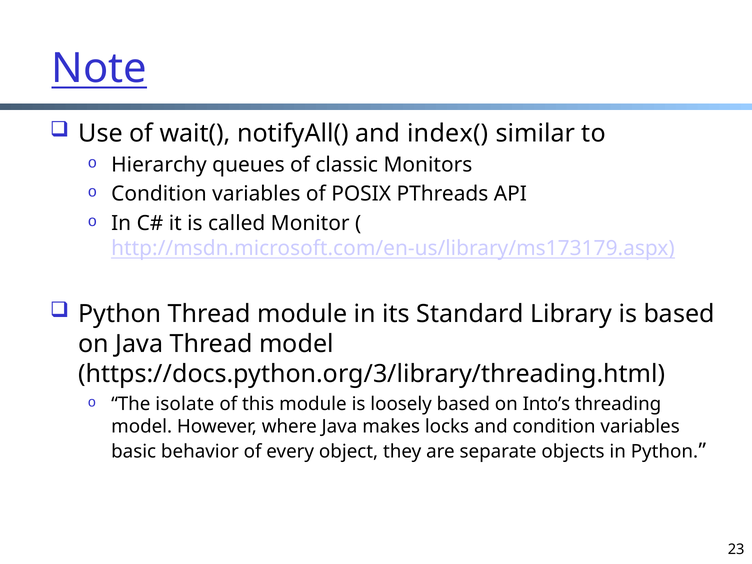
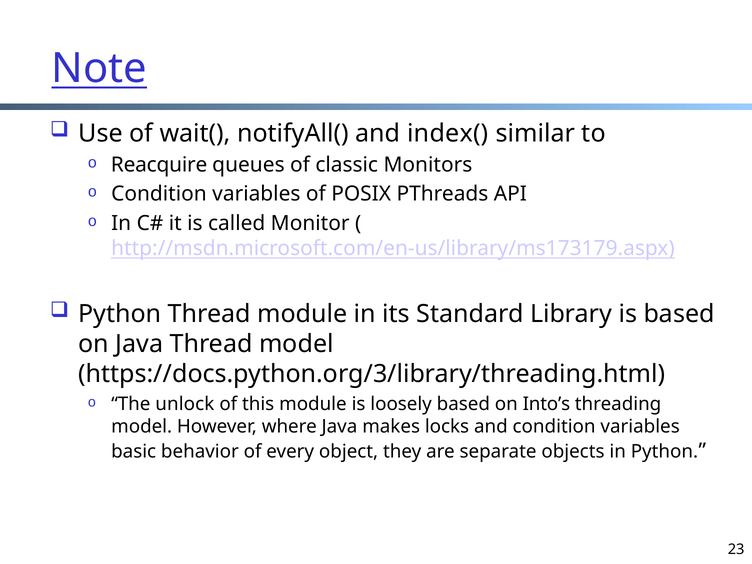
Hierarchy: Hierarchy -> Reacquire
isolate: isolate -> unlock
